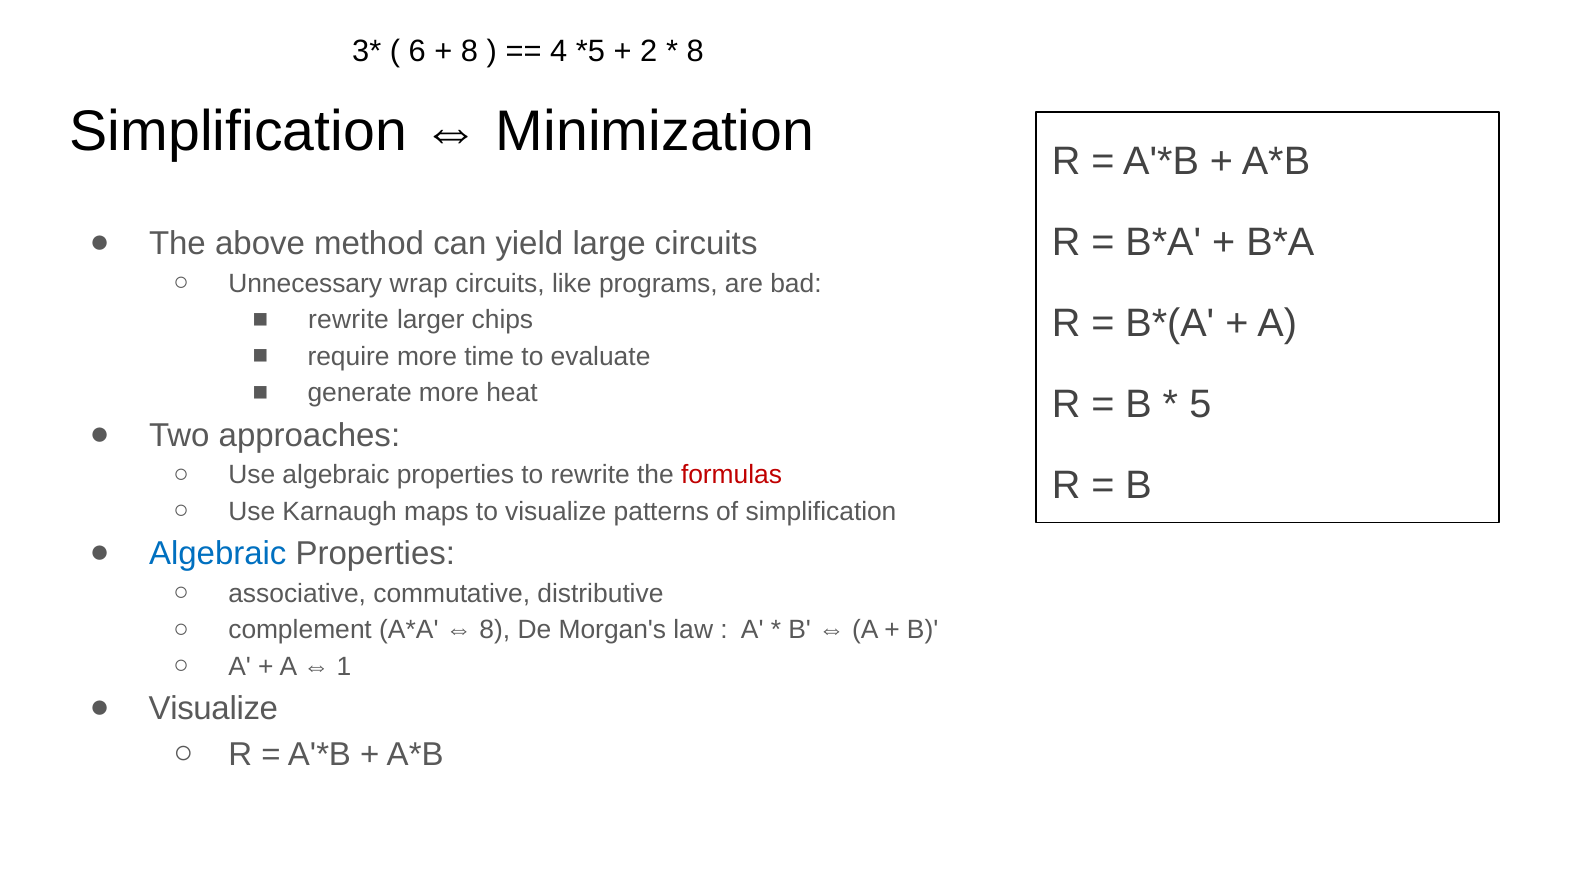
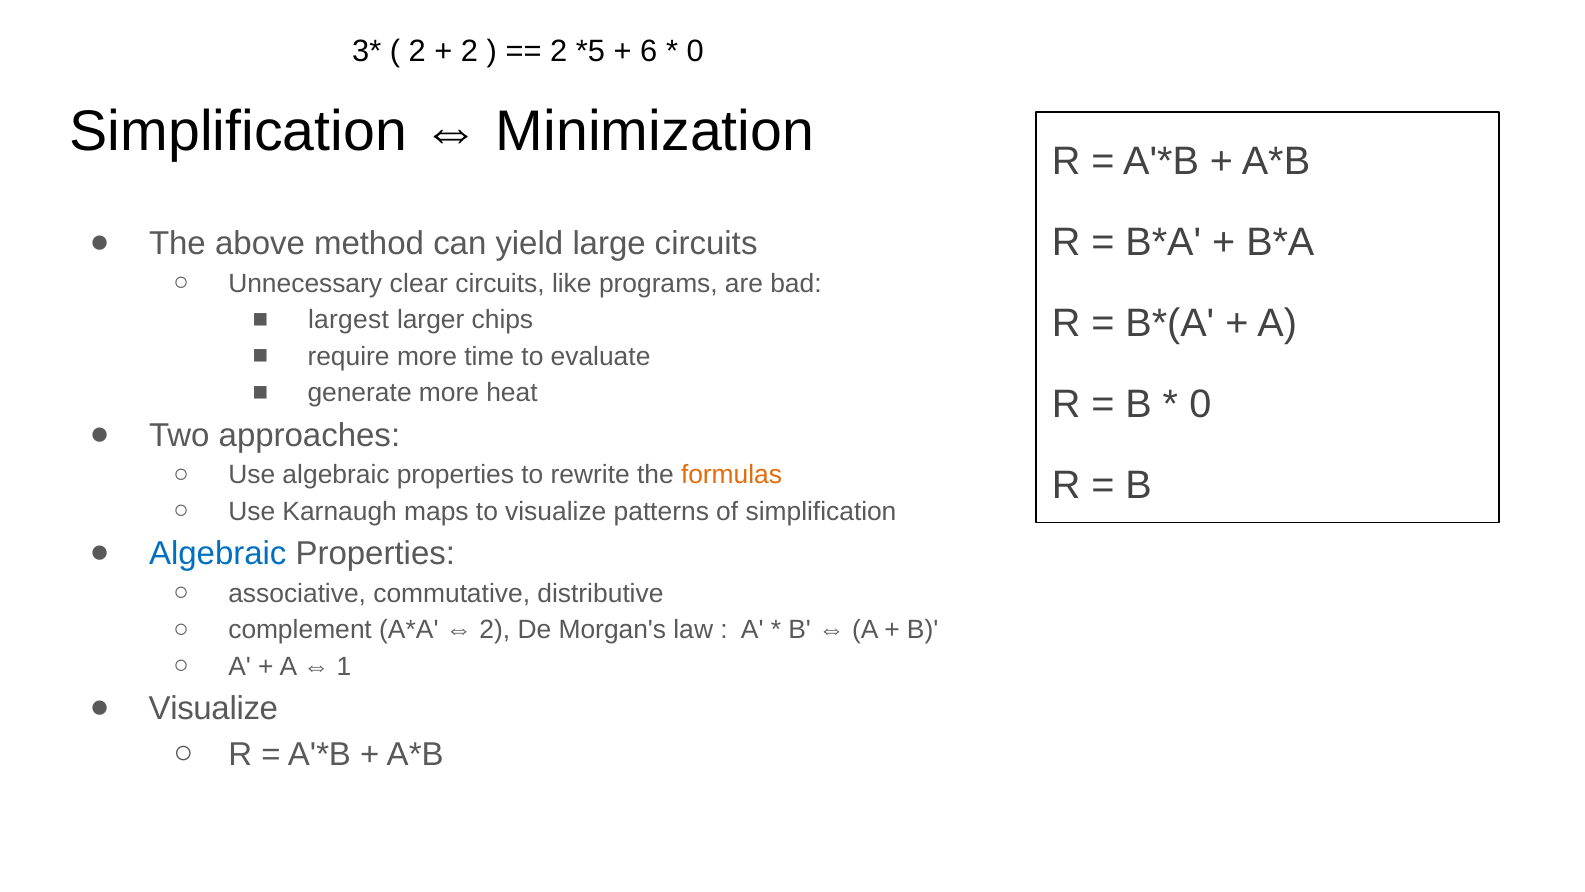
6 at (417, 51): 6 -> 2
8 at (469, 51): 8 -> 2
4 at (559, 51): 4 -> 2
2 at (649, 51): 2 -> 6
8 at (695, 51): 8 -> 0
wrap: wrap -> clear
rewrite at (349, 320): rewrite -> largest
5 at (1200, 405): 5 -> 0
formulas colour: red -> orange
8 at (495, 630): 8 -> 2
